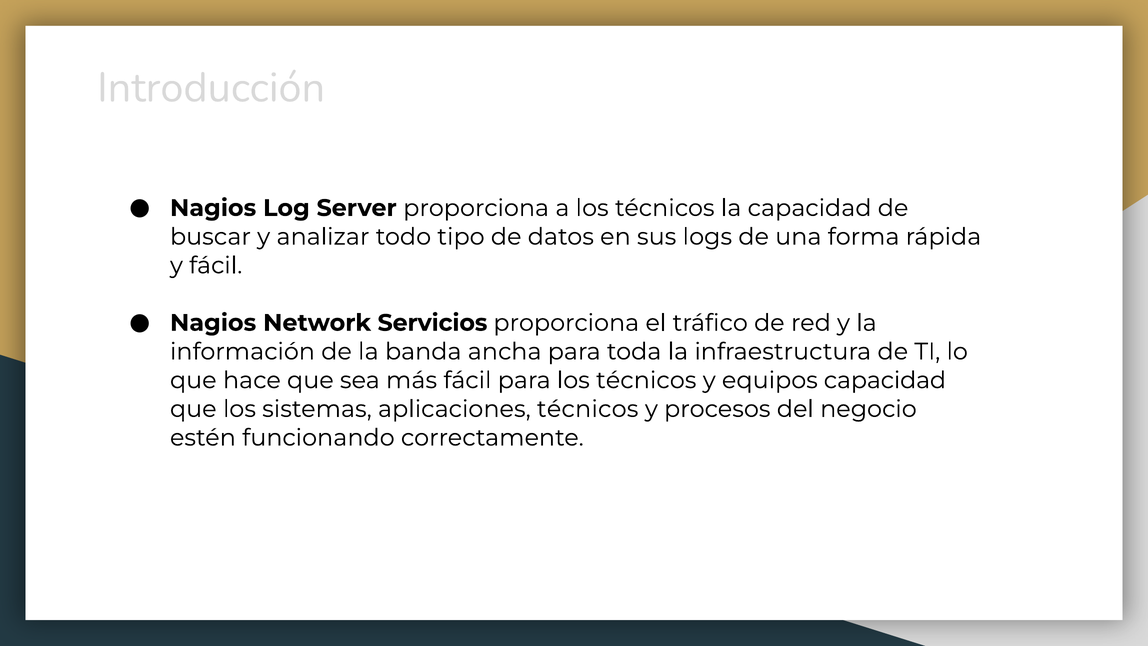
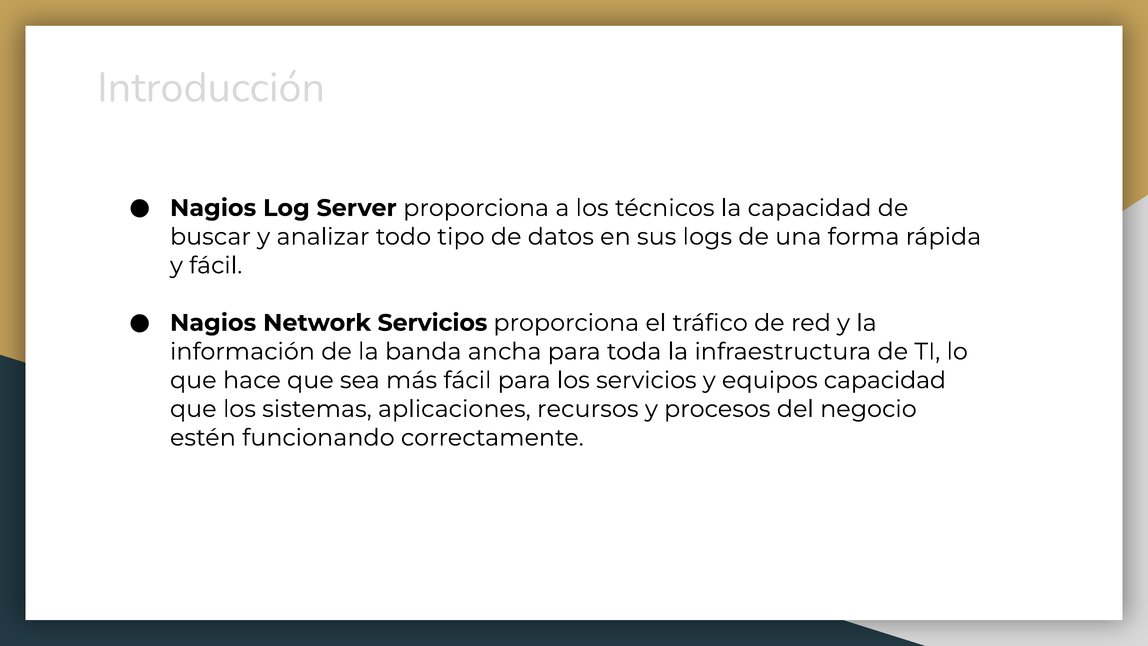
para los técnicos: técnicos -> servicios
aplicaciones técnicos: técnicos -> recursos
